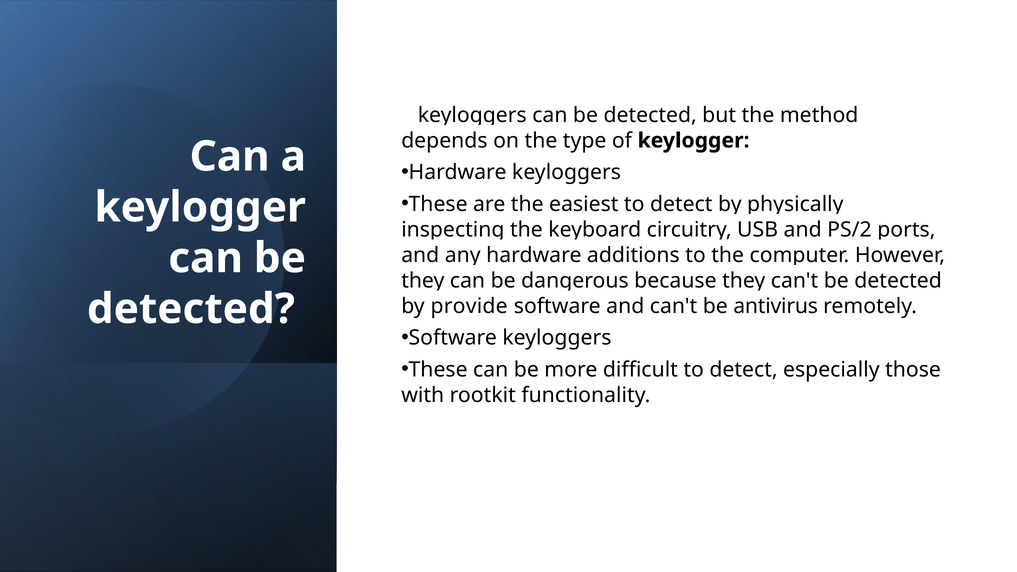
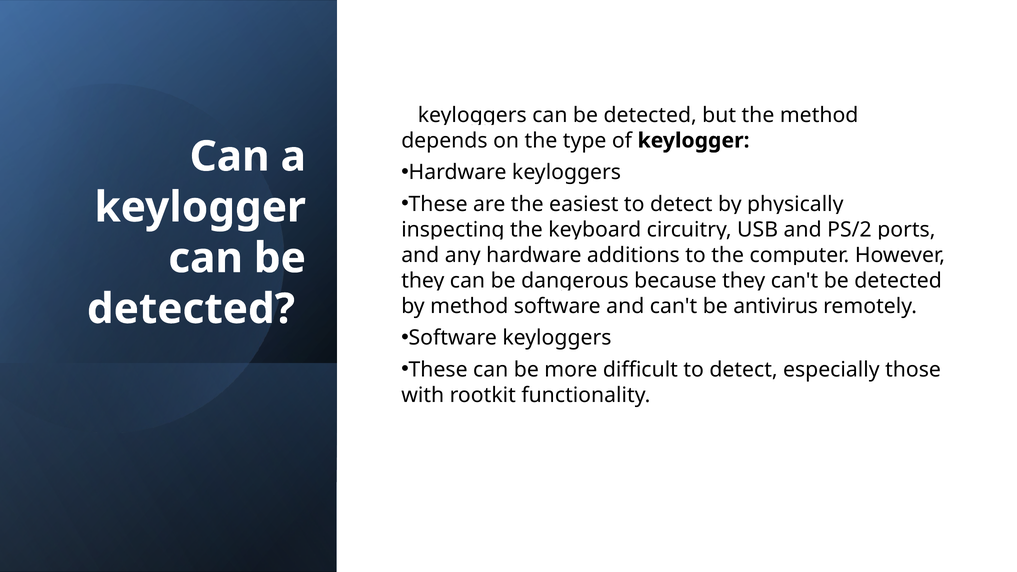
by provide: provide -> method
